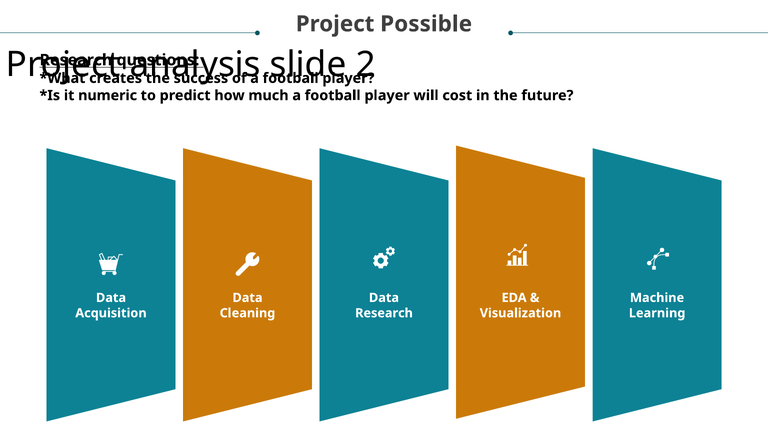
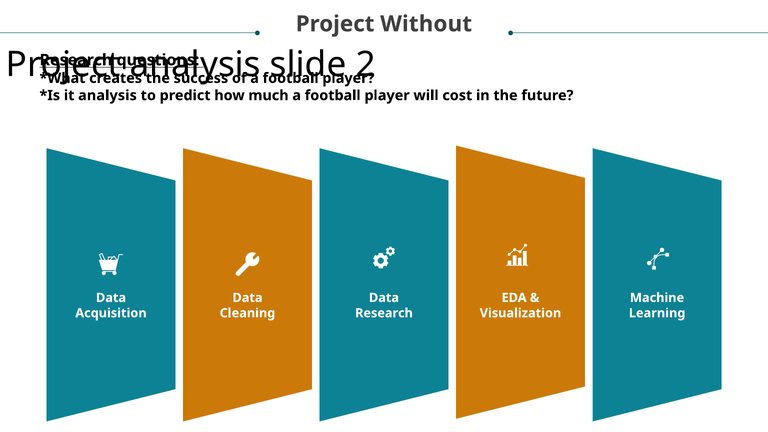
Possible: Possible -> Without
it numeric: numeric -> analysis
